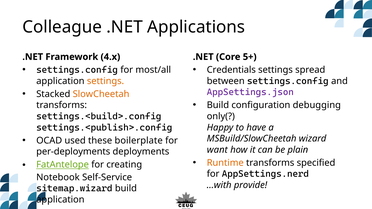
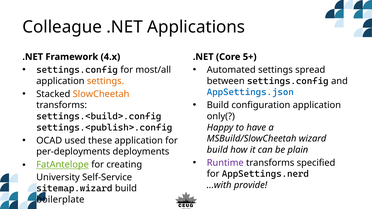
Credentials: Credentials -> Automated
AppSettings.json colour: purple -> blue
configuration debugging: debugging -> application
these boilerplate: boilerplate -> application
want at (217, 150): want -> build
Runtime colour: orange -> purple
Notebook: Notebook -> University
application at (60, 200): application -> boilerplate
